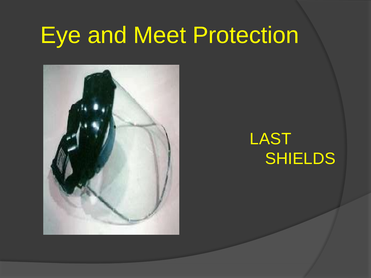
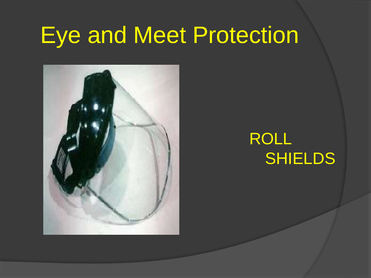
LAST: LAST -> ROLL
